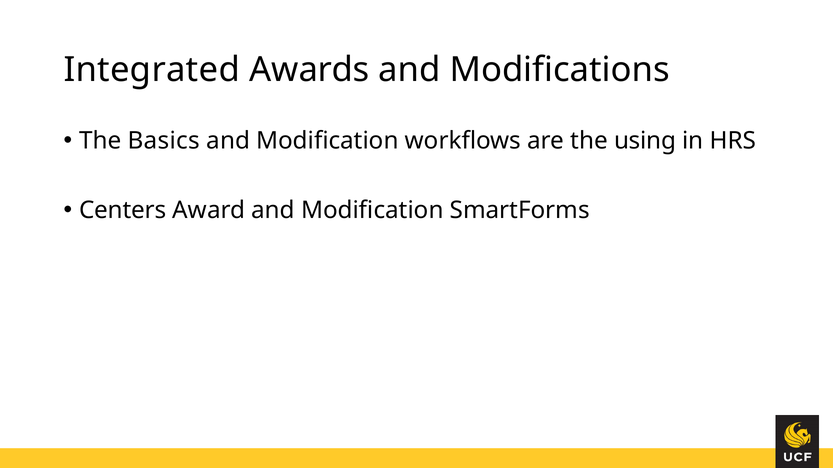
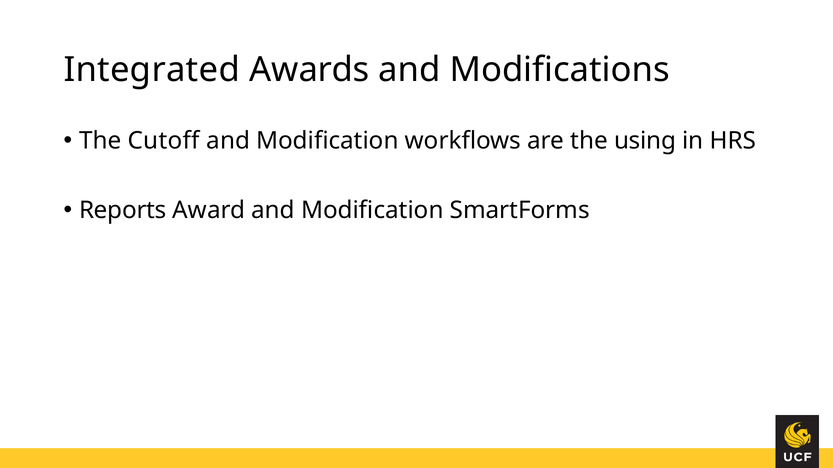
Basics: Basics -> Cutoff
Centers: Centers -> Reports
